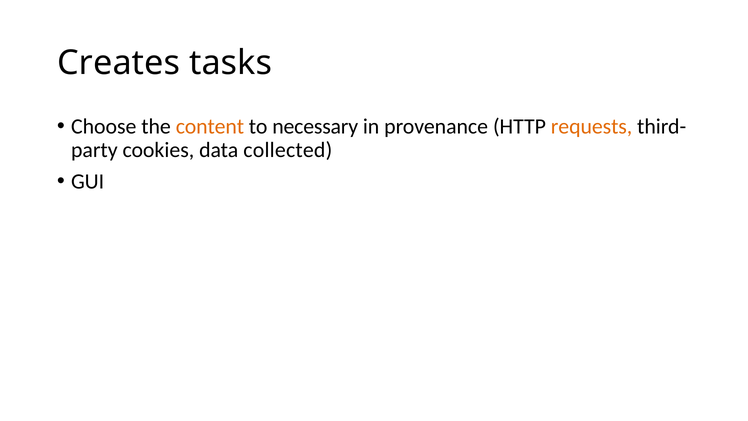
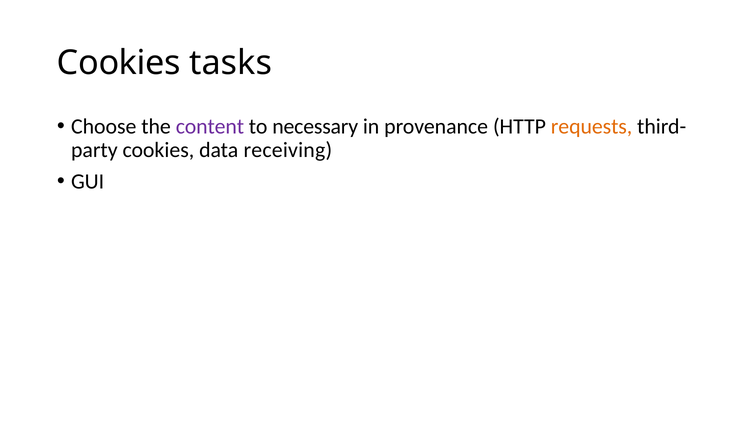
Creates at (119, 63): Creates -> Cookies
content colour: orange -> purple
collected: collected -> receiving
